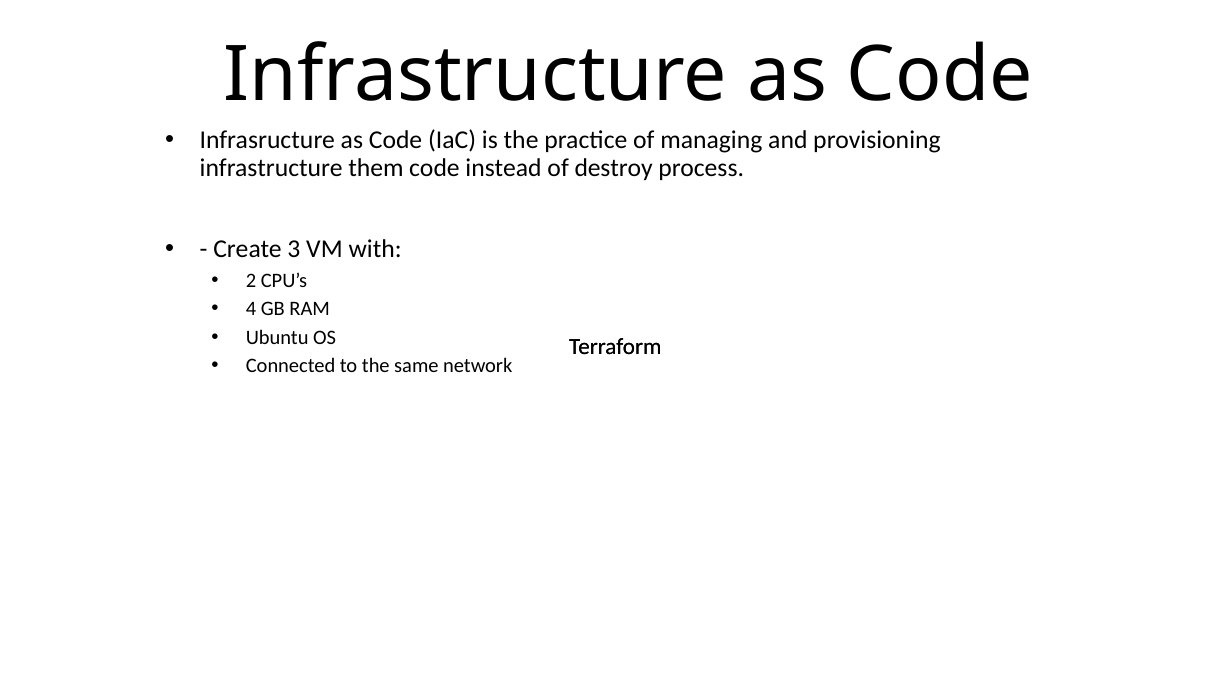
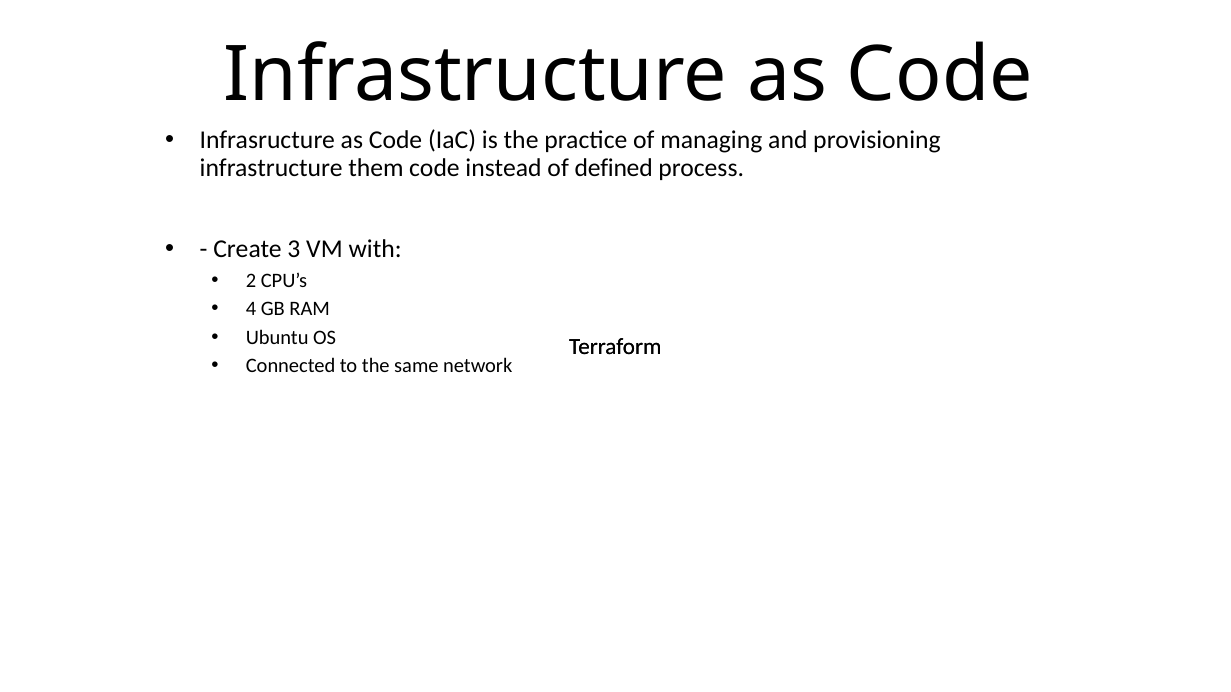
destroy: destroy -> defined
